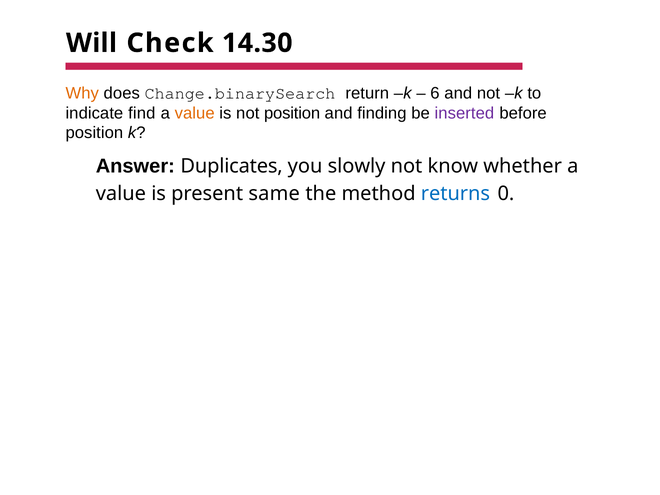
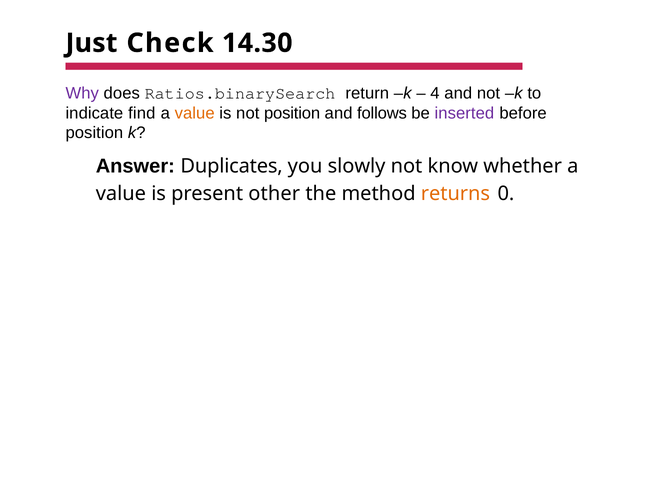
Will: Will -> Just
Why colour: orange -> purple
Change.binarySearch: Change.binarySearch -> Ratios.binarySearch
6: 6 -> 4
finding: finding -> follows
same: same -> other
returns colour: blue -> orange
